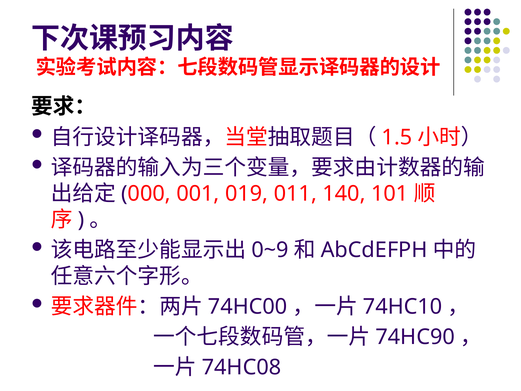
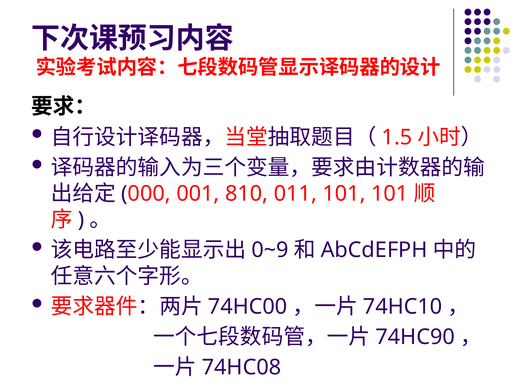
019: 019 -> 810
011 140: 140 -> 101
